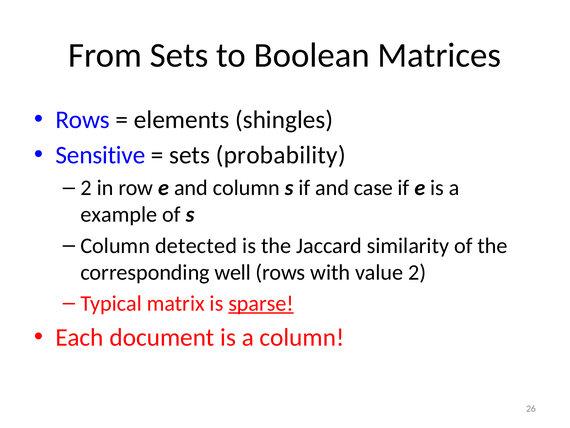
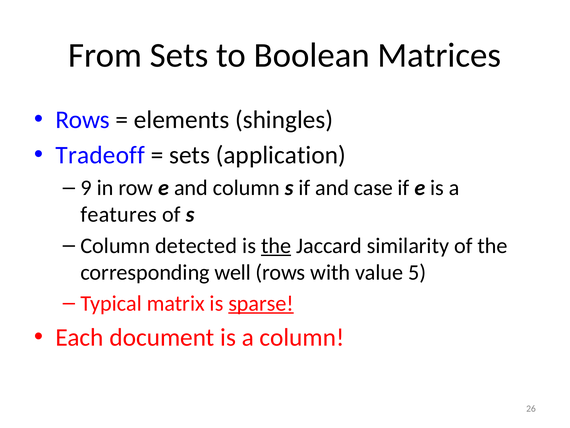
Sensitive: Sensitive -> Tradeoff
probability: probability -> application
2 at (86, 188): 2 -> 9
example: example -> features
the at (276, 245) underline: none -> present
value 2: 2 -> 5
